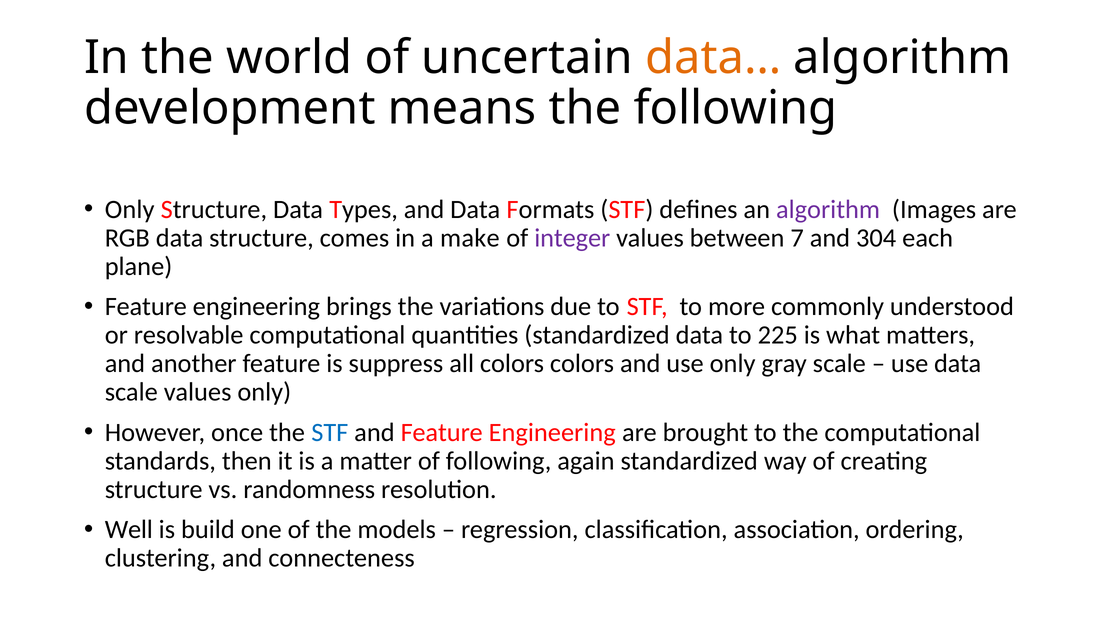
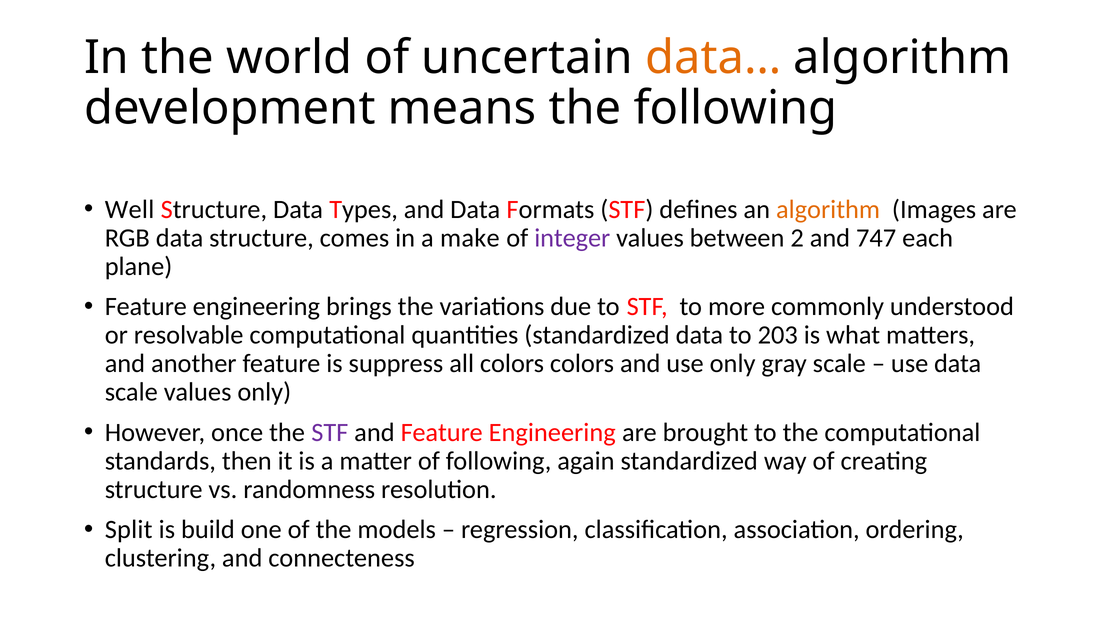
Only at (130, 209): Only -> Well
algorithm at (828, 209) colour: purple -> orange
7: 7 -> 2
304: 304 -> 747
225: 225 -> 203
STF at (330, 432) colour: blue -> purple
Well: Well -> Split
